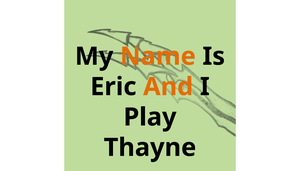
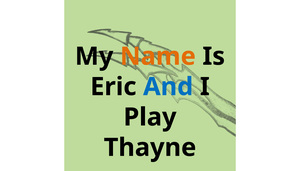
And colour: orange -> blue
